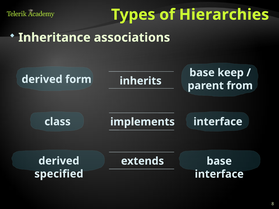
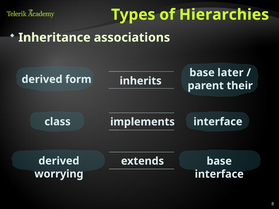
keep: keep -> later
from: from -> their
specified: specified -> worrying
